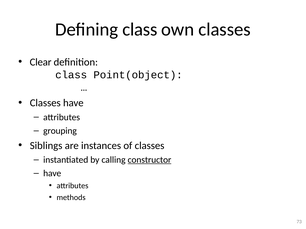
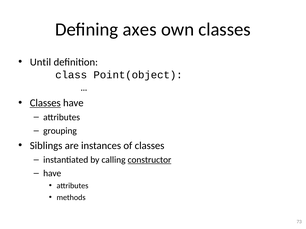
Defining class: class -> axes
Clear: Clear -> Until
Classes at (45, 103) underline: none -> present
